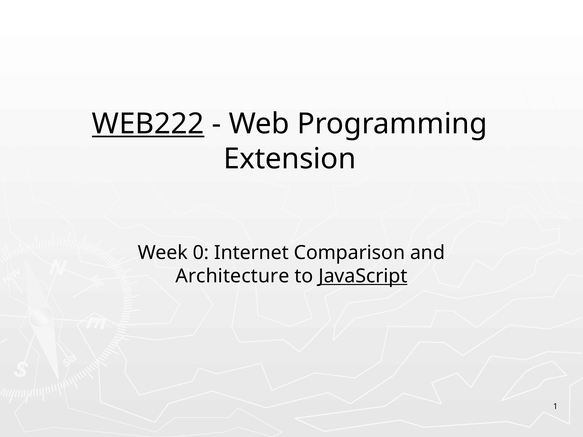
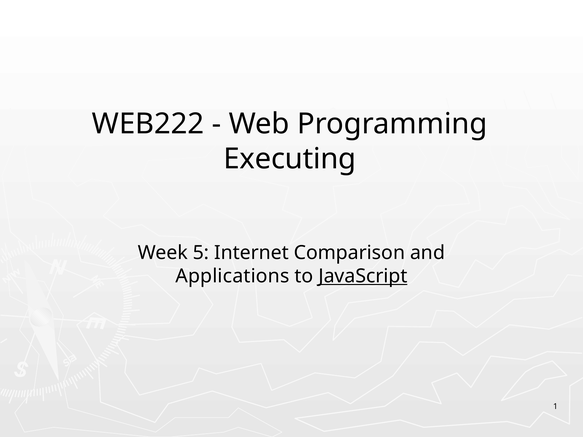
WEB222 underline: present -> none
Extension: Extension -> Executing
0: 0 -> 5
Architecture: Architecture -> Applications
